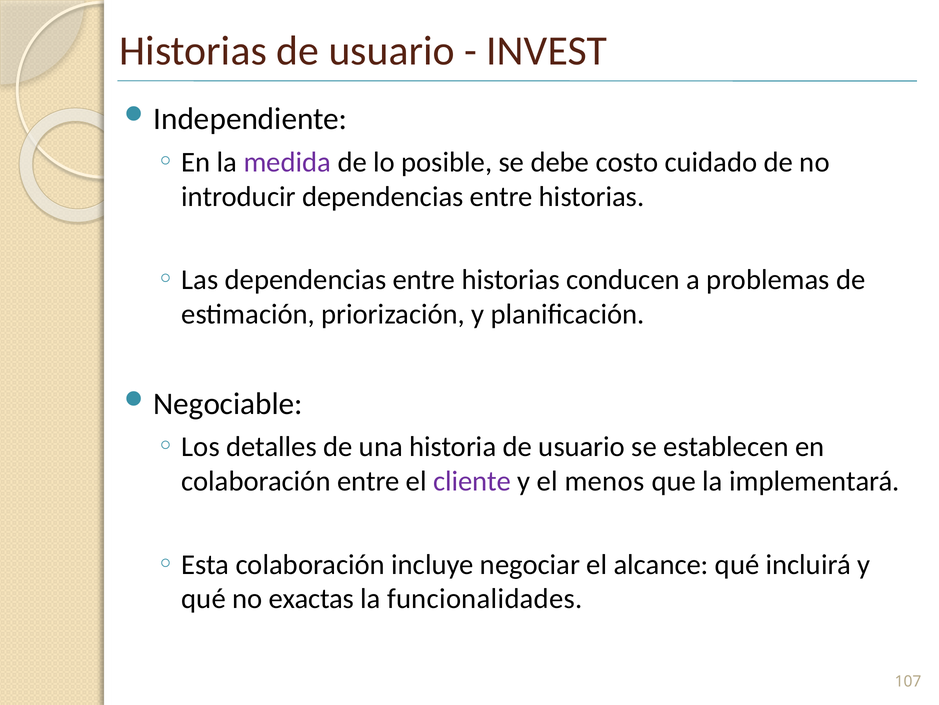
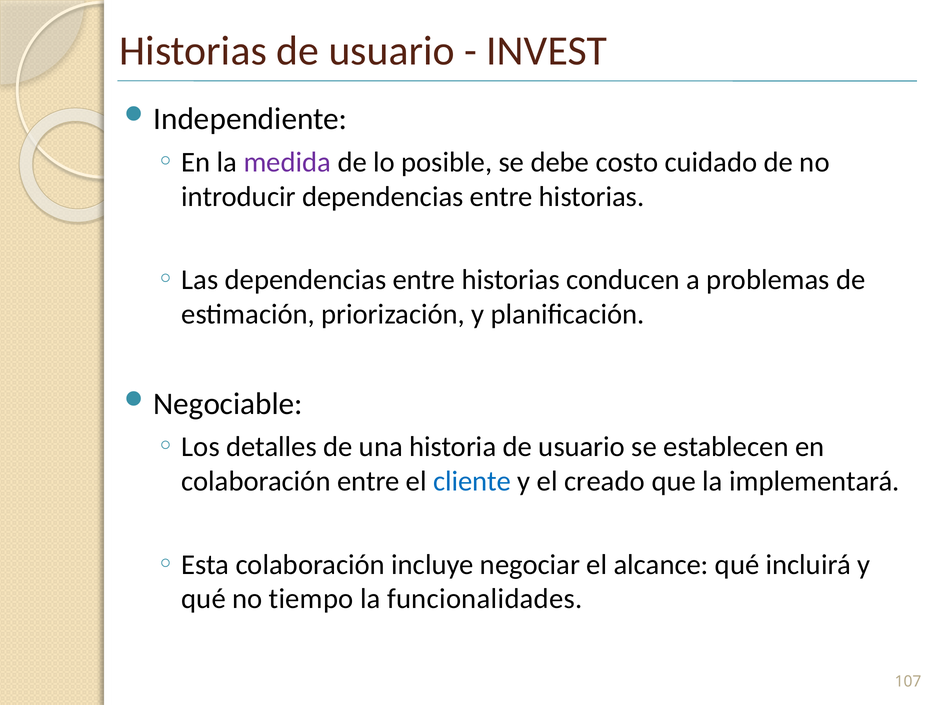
cliente colour: purple -> blue
menos: menos -> creado
exactas: exactas -> tiempo
